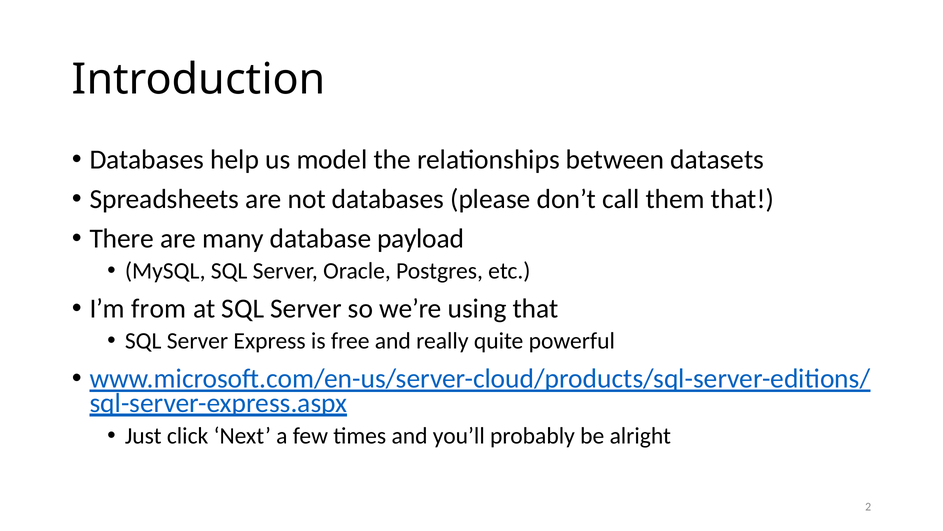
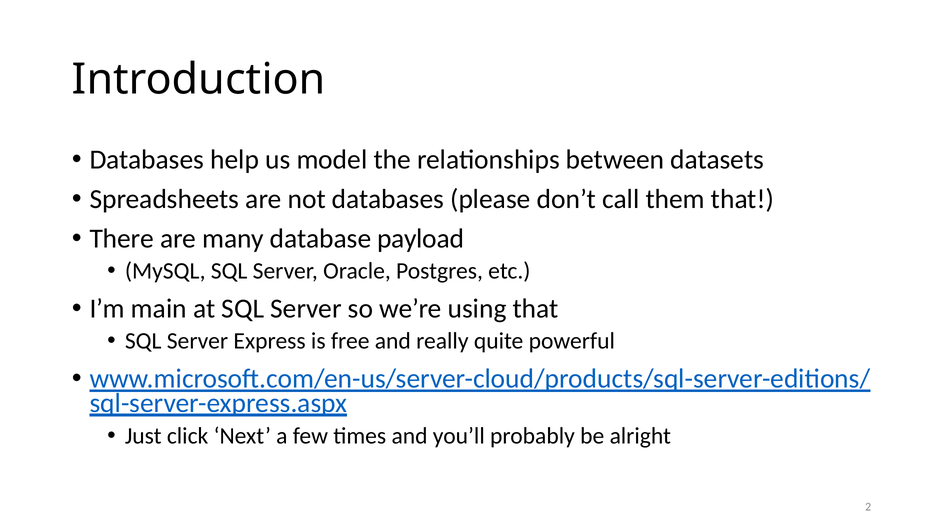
from: from -> main
